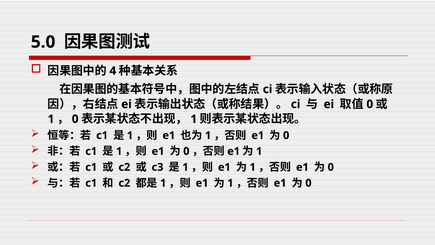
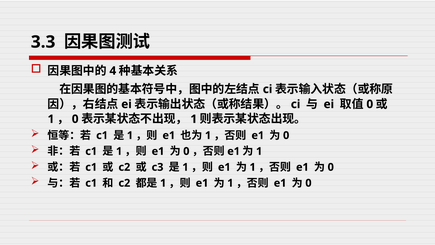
5.0: 5.0 -> 3.3
